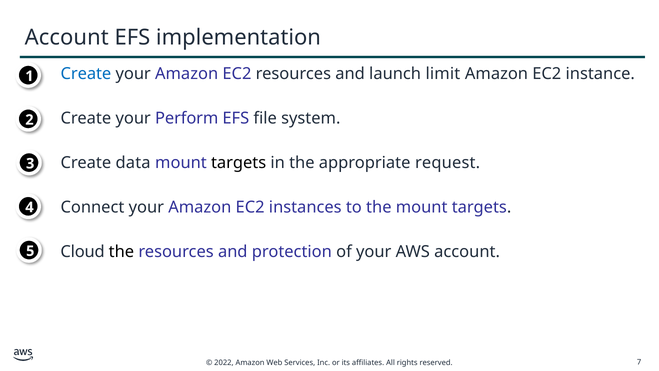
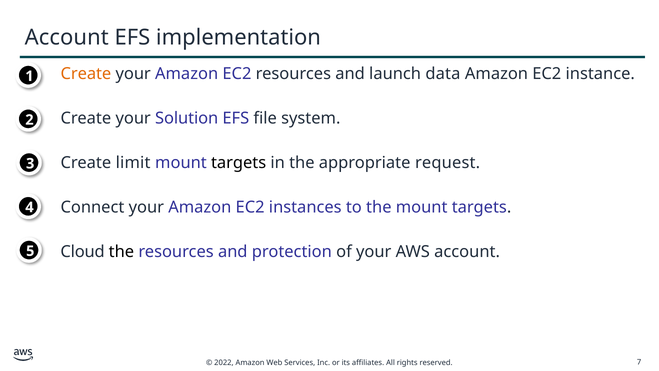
Create at (86, 74) colour: blue -> orange
limit: limit -> data
Perform: Perform -> Solution
data: data -> limit
